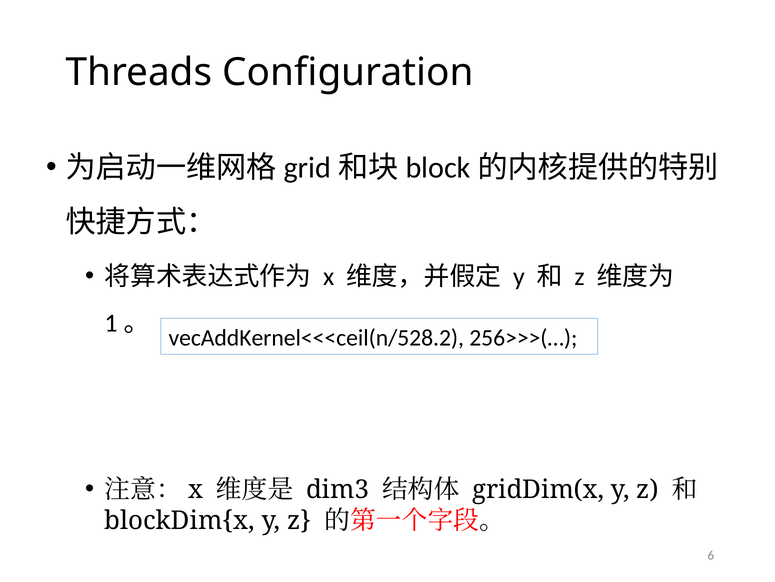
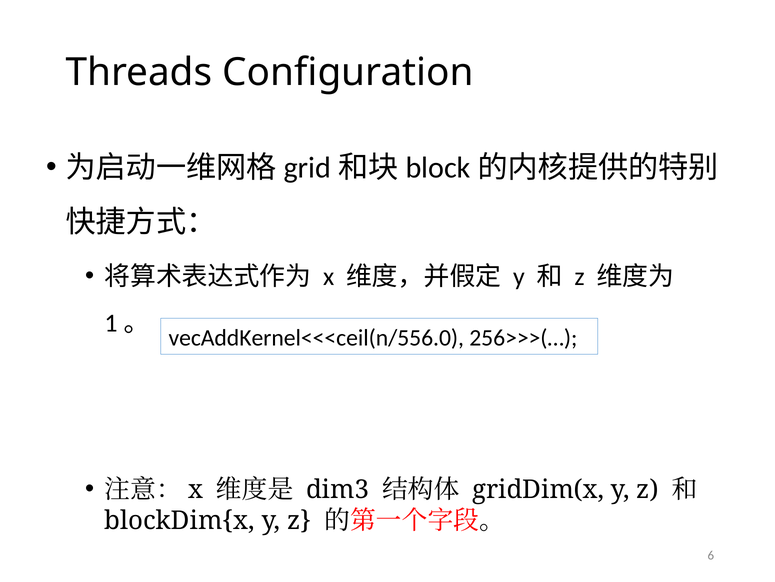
vecAddKernel<<<ceil(n/528.2: vecAddKernel<<<ceil(n/528.2 -> vecAddKernel<<<ceil(n/556.0
